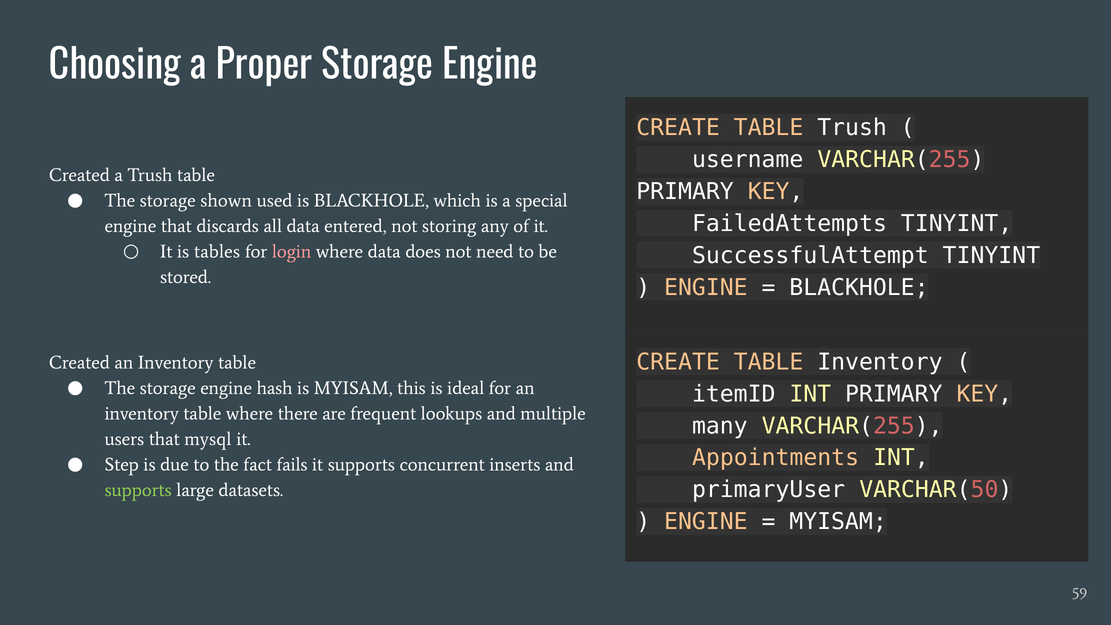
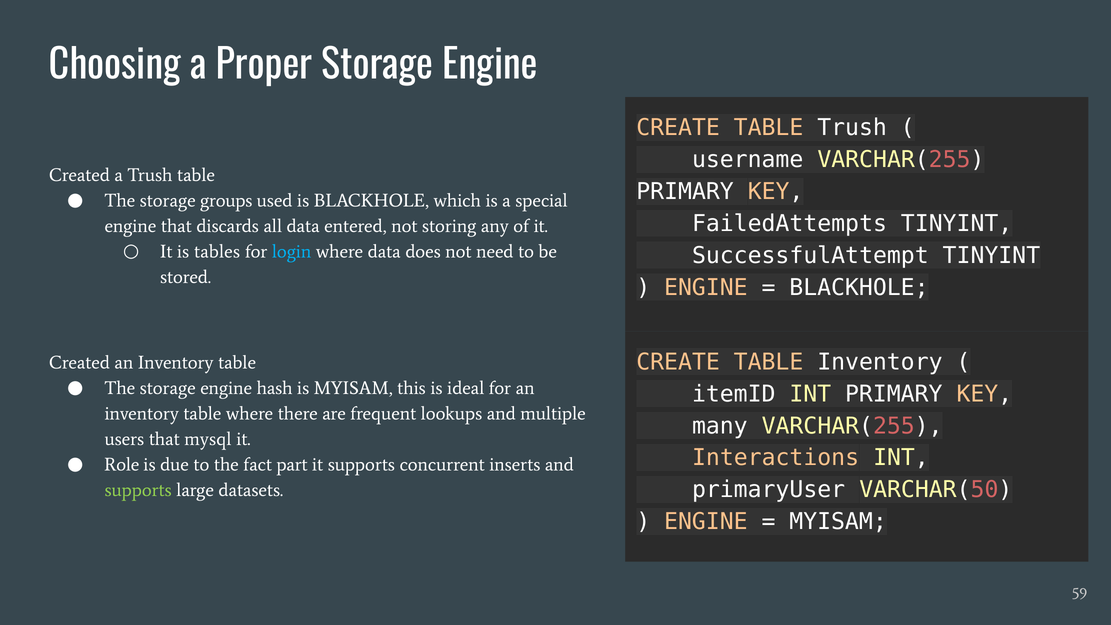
shown: shown -> groups
login colour: pink -> light blue
Appointments: Appointments -> Interactions
Step: Step -> Role
fails: fails -> part
